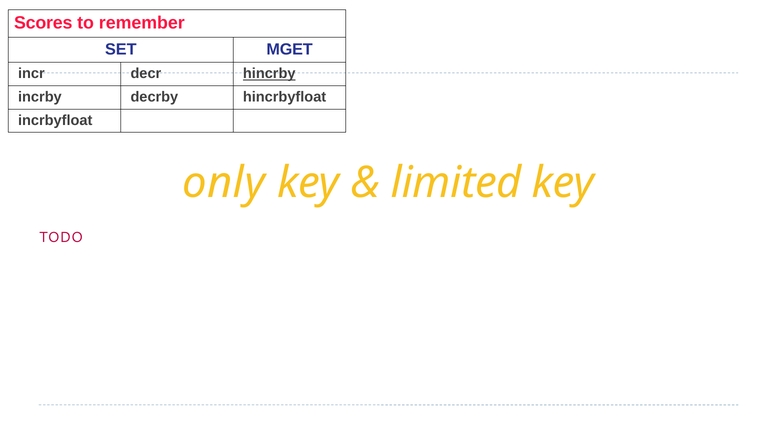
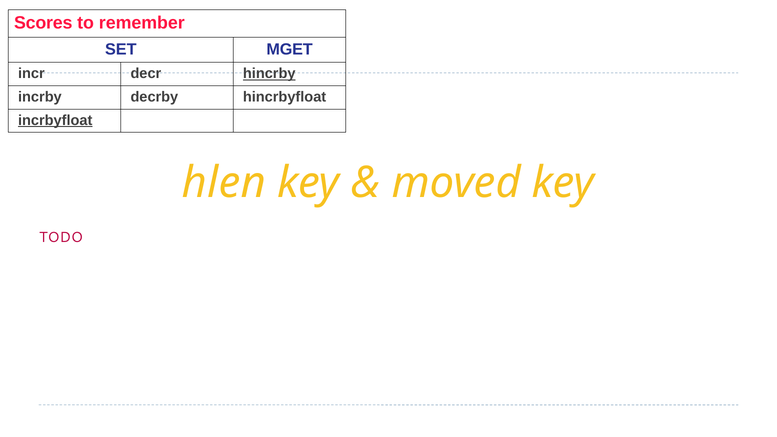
incrbyfloat underline: none -> present
only: only -> hlen
limited: limited -> moved
